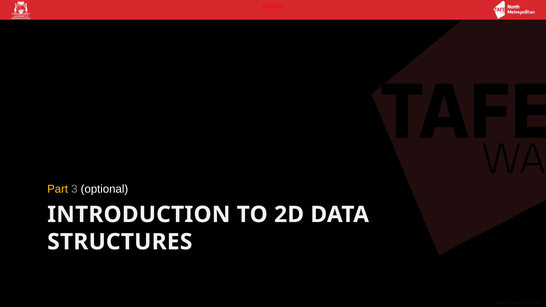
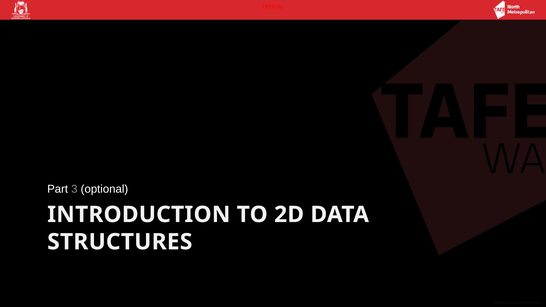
Part colour: yellow -> white
